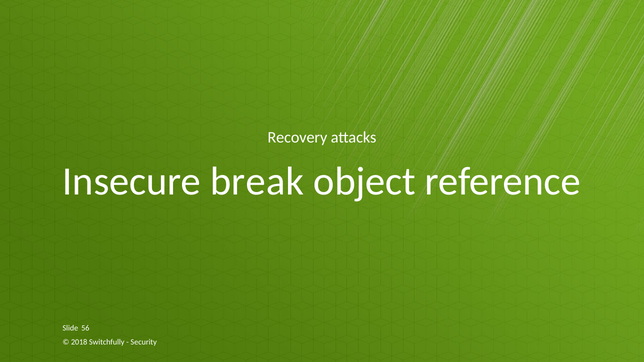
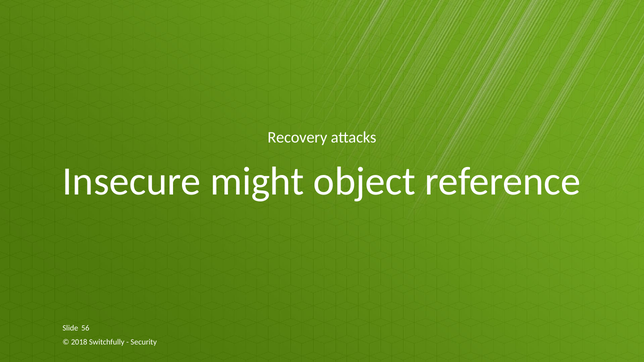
break: break -> might
